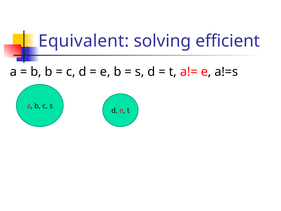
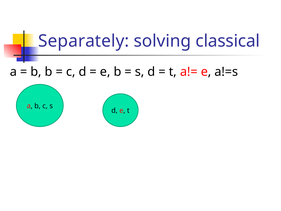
Equivalent: Equivalent -> Separately
efficient: efficient -> classical
